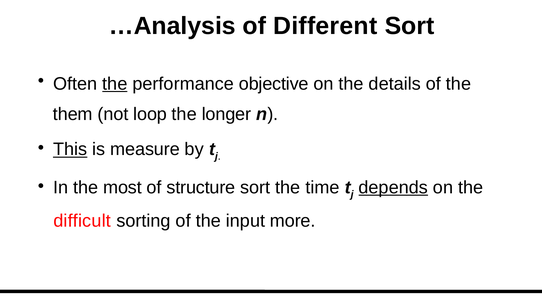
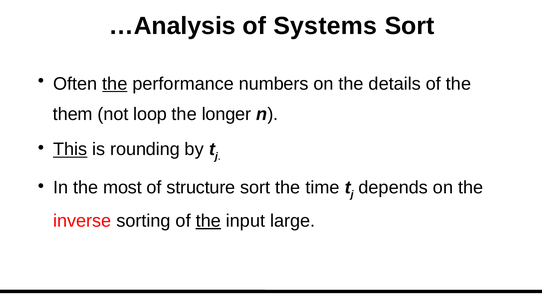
Different: Different -> Systems
objective: objective -> numbers
measure: measure -> rounding
depends underline: present -> none
difficult: difficult -> inverse
the at (208, 221) underline: none -> present
more: more -> large
